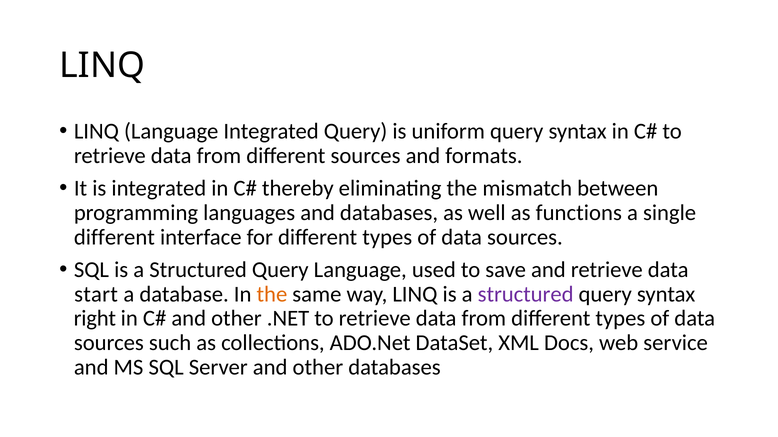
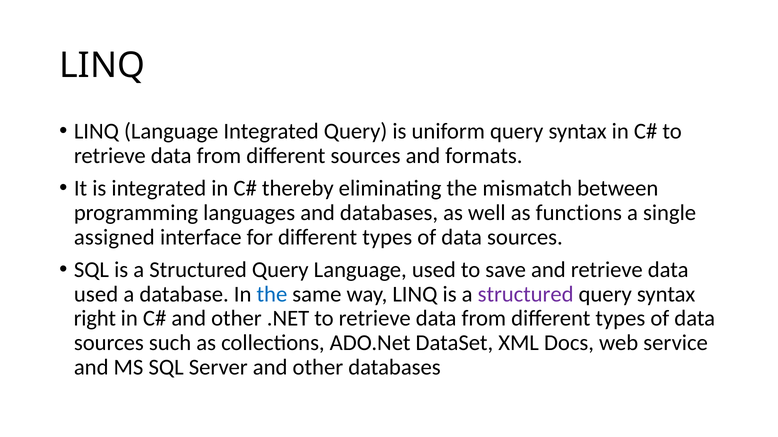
different at (114, 237): different -> assigned
start at (96, 295): start -> used
the at (272, 295) colour: orange -> blue
